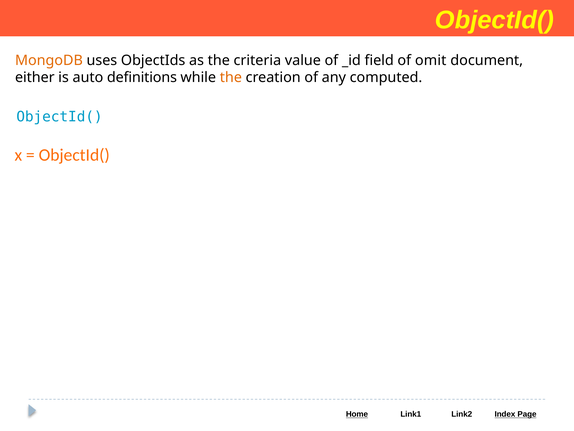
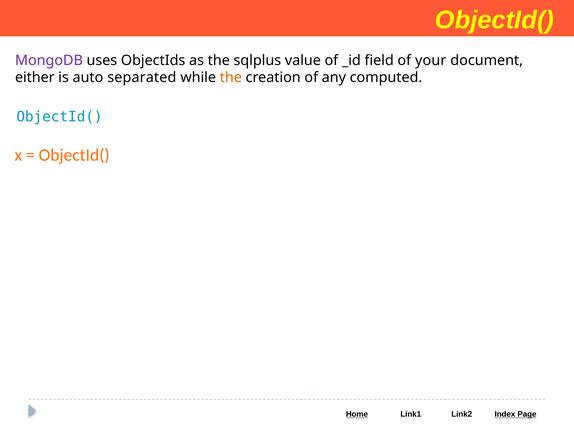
MongoDB colour: orange -> purple
criteria: criteria -> sqlplus
omit: omit -> your
definitions: definitions -> separated
